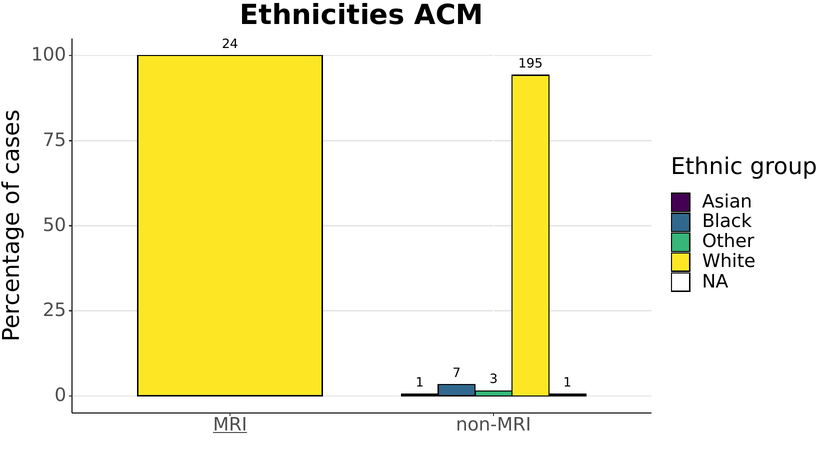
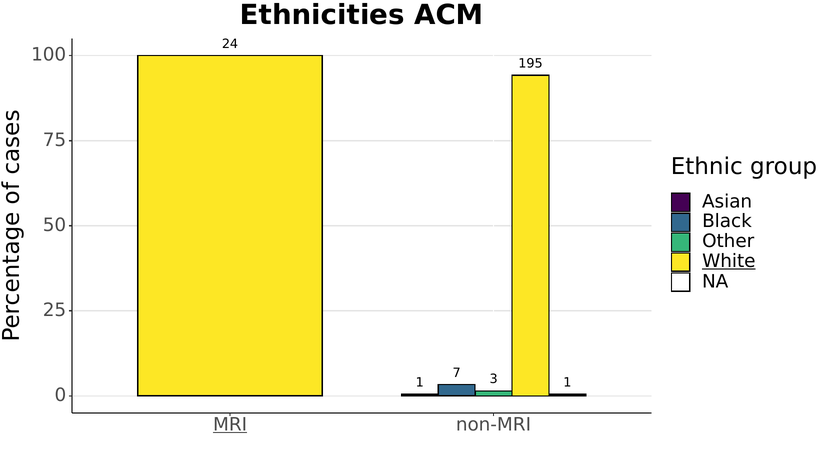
White underline: none -> present
